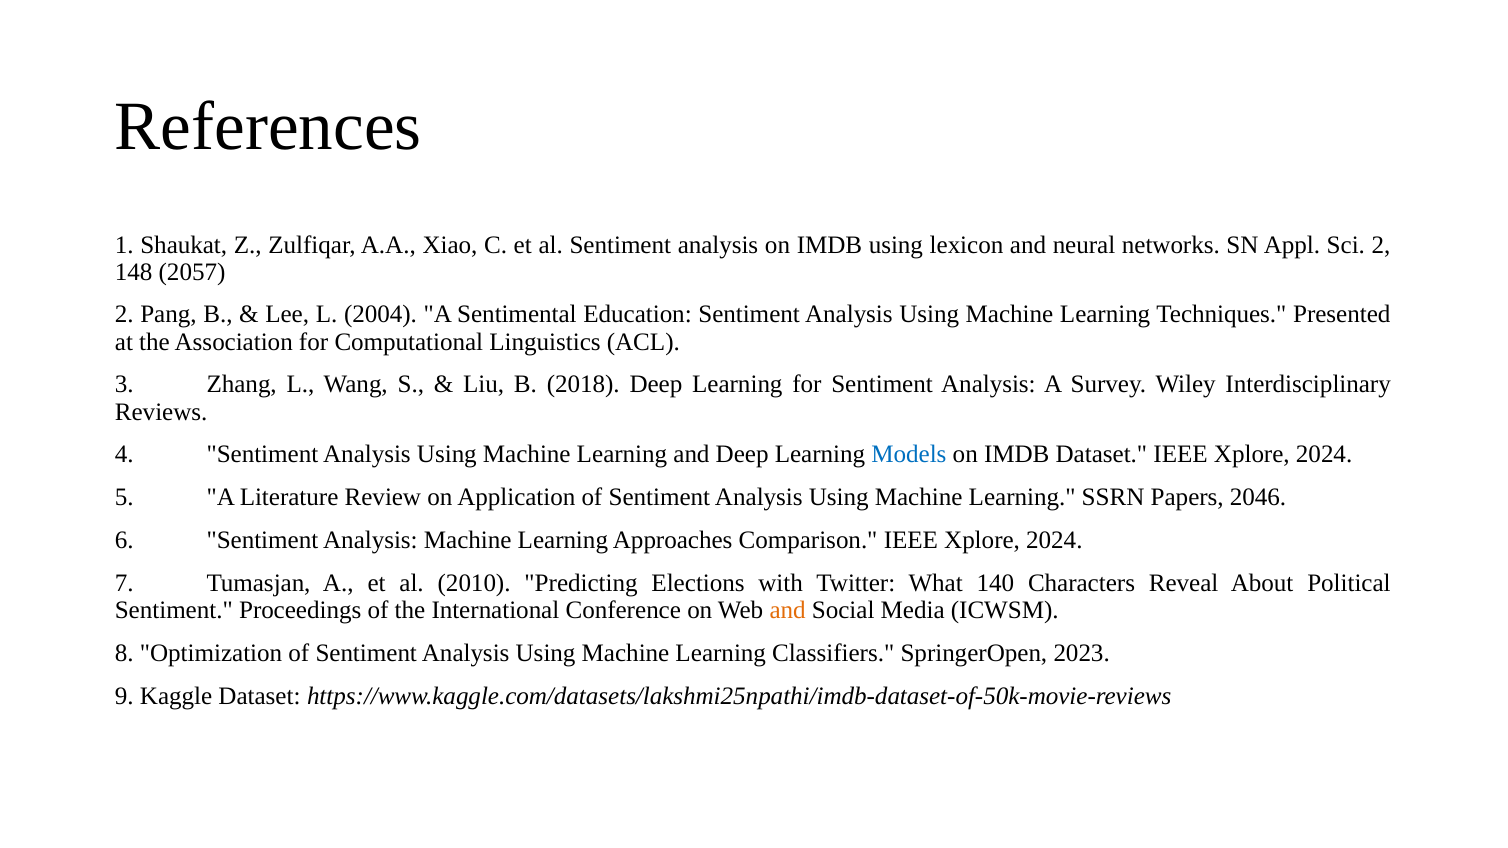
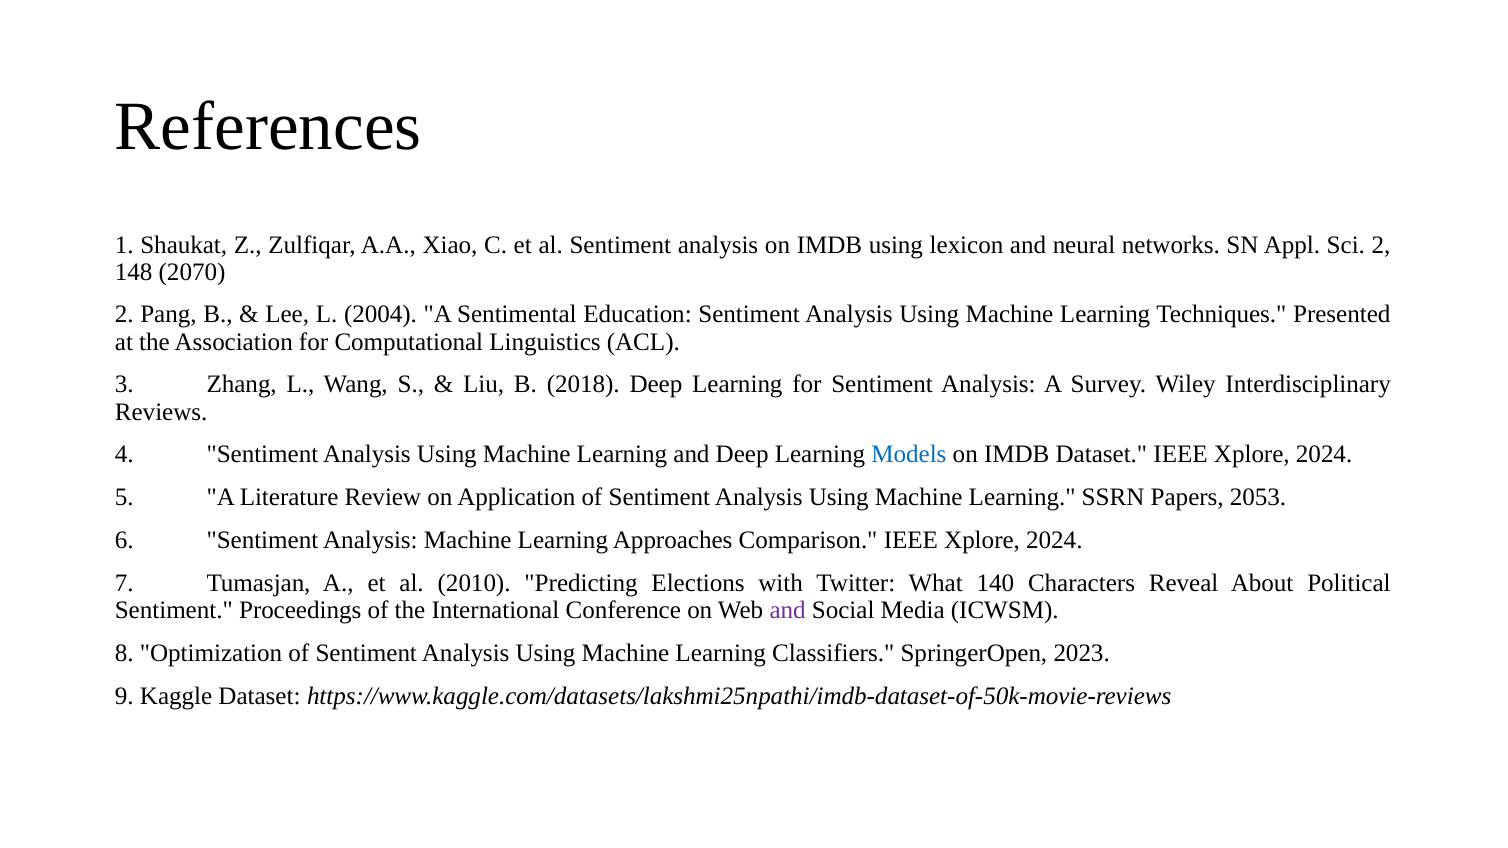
2057: 2057 -> 2070
2046: 2046 -> 2053
and at (788, 610) colour: orange -> purple
